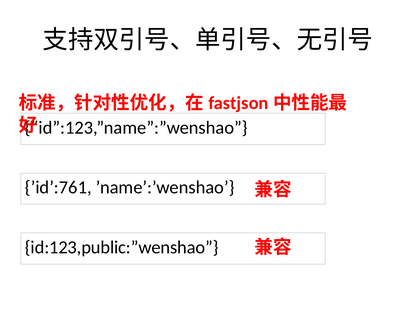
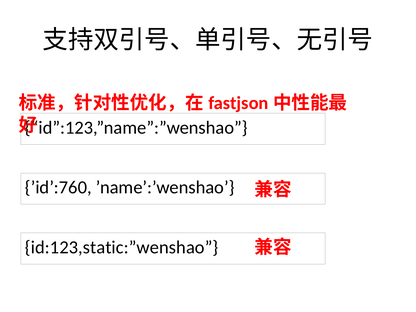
’id’:761: ’id’:761 -> ’id’:760
id:123,public:”wenshao: id:123,public:”wenshao -> id:123,static:”wenshao
